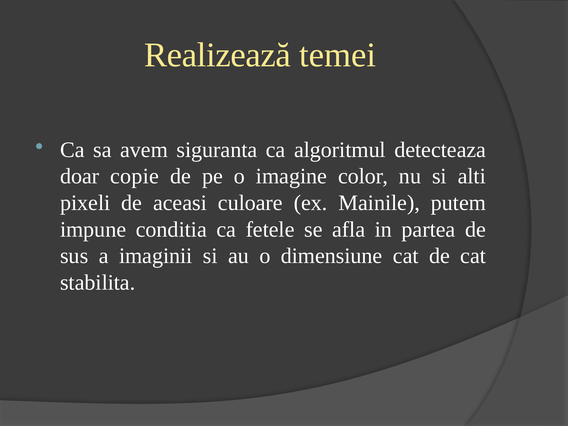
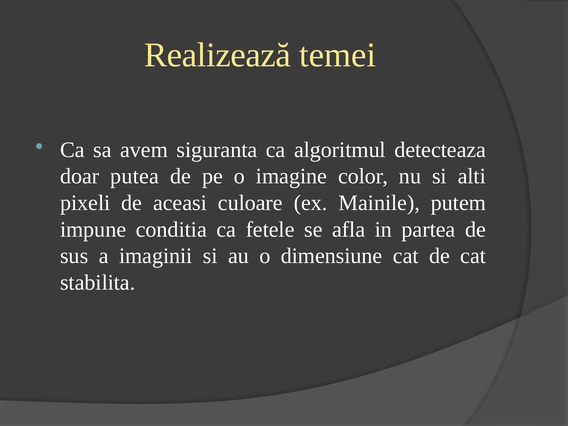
copie: copie -> putea
